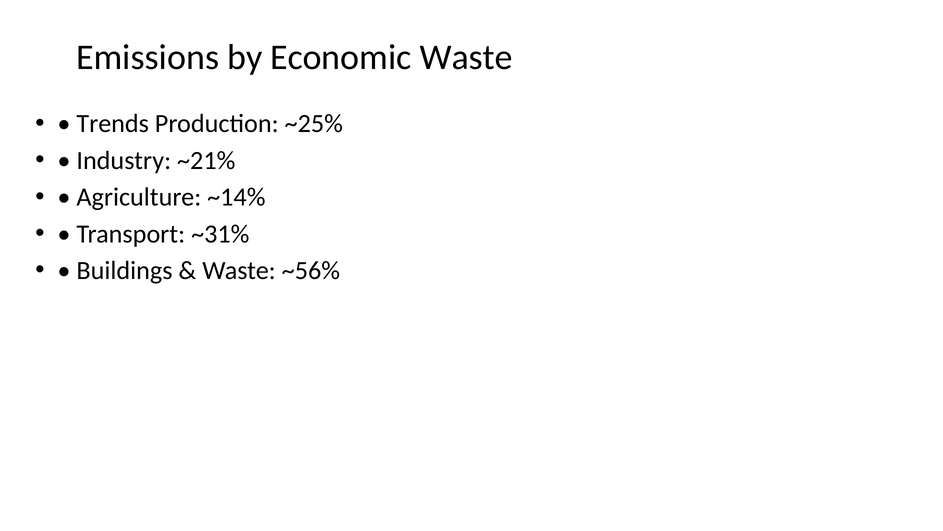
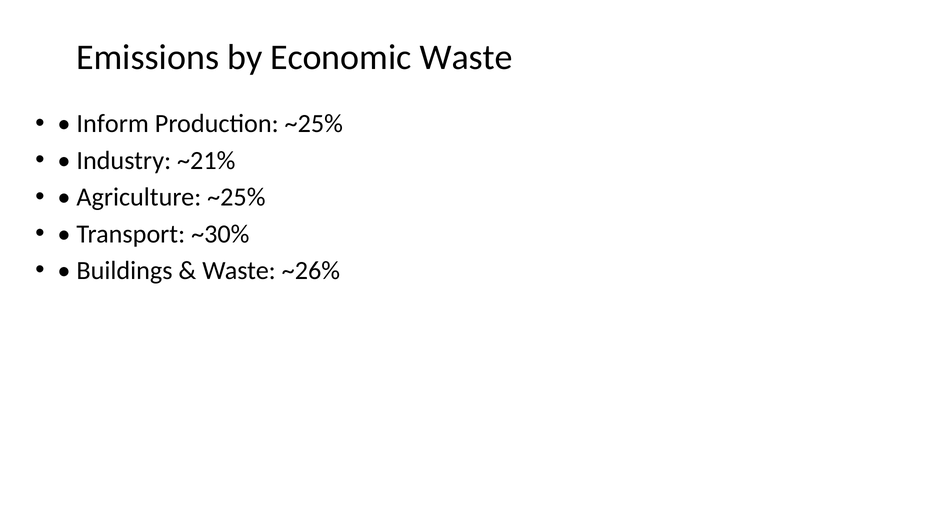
Trends: Trends -> Inform
Agriculture ~14%: ~14% -> ~25%
~31%: ~31% -> ~30%
~56%: ~56% -> ~26%
